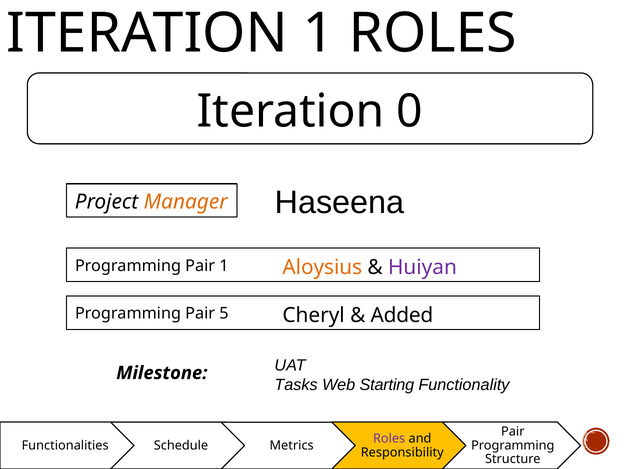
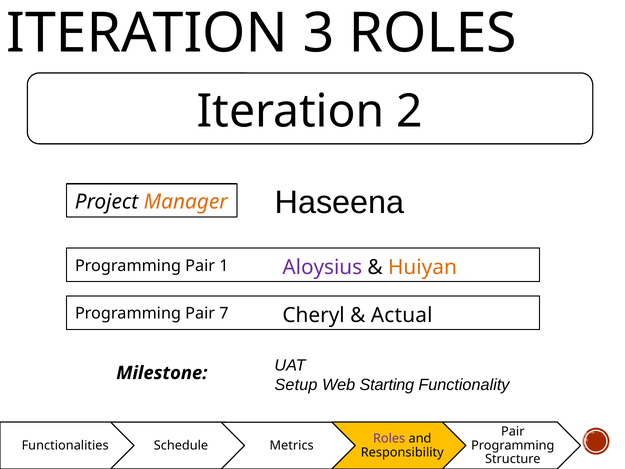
ITERATION 1: 1 -> 3
0: 0 -> 2
Aloysius colour: orange -> purple
Huiyan colour: purple -> orange
5: 5 -> 7
Added: Added -> Actual
Tasks: Tasks -> Setup
